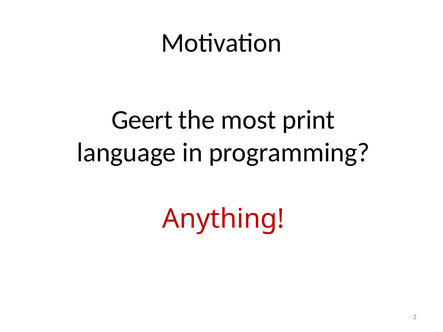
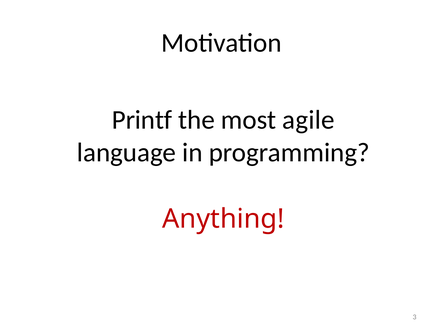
Geert: Geert -> Printf
print: print -> agile
